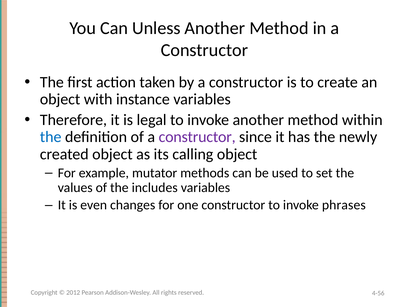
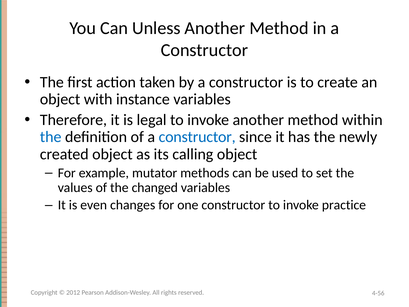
constructor at (197, 137) colour: purple -> blue
includes: includes -> changed
phrases: phrases -> practice
